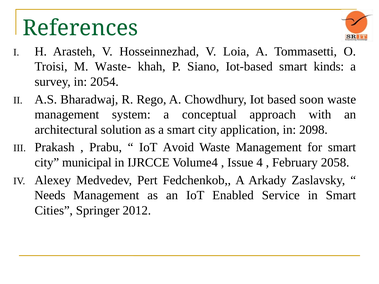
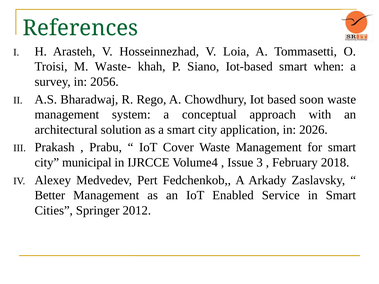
kinds: kinds -> when
2054: 2054 -> 2056
2098: 2098 -> 2026
Avoid: Avoid -> Cover
4: 4 -> 3
2058: 2058 -> 2018
Needs: Needs -> Better
